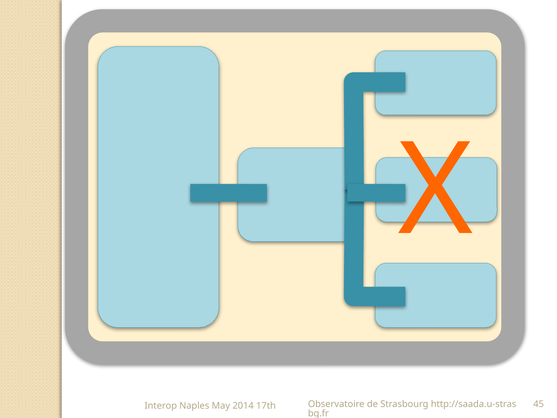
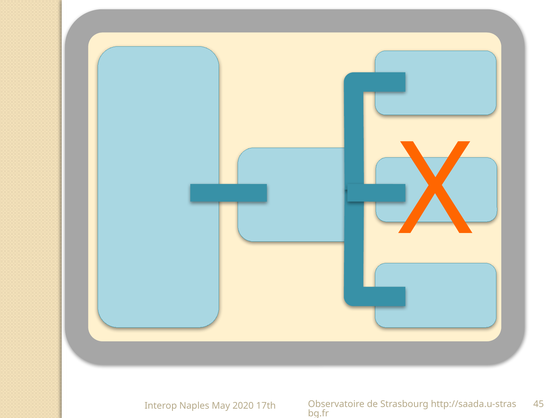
2014: 2014 -> 2020
